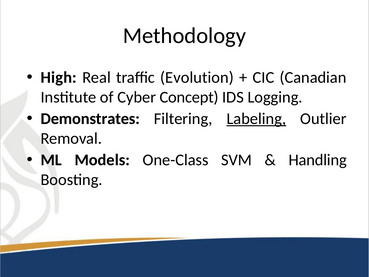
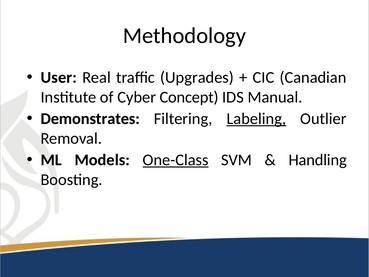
High: High -> User
Evolution: Evolution -> Upgrades
Logging: Logging -> Manual
One-Class underline: none -> present
